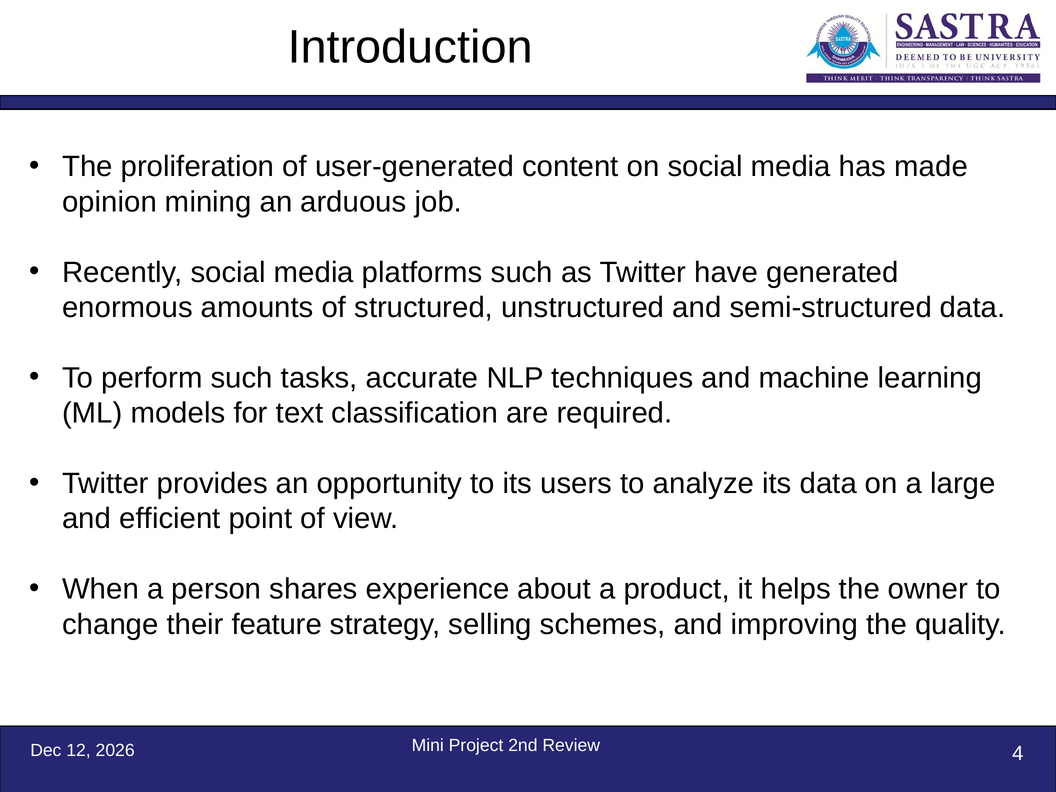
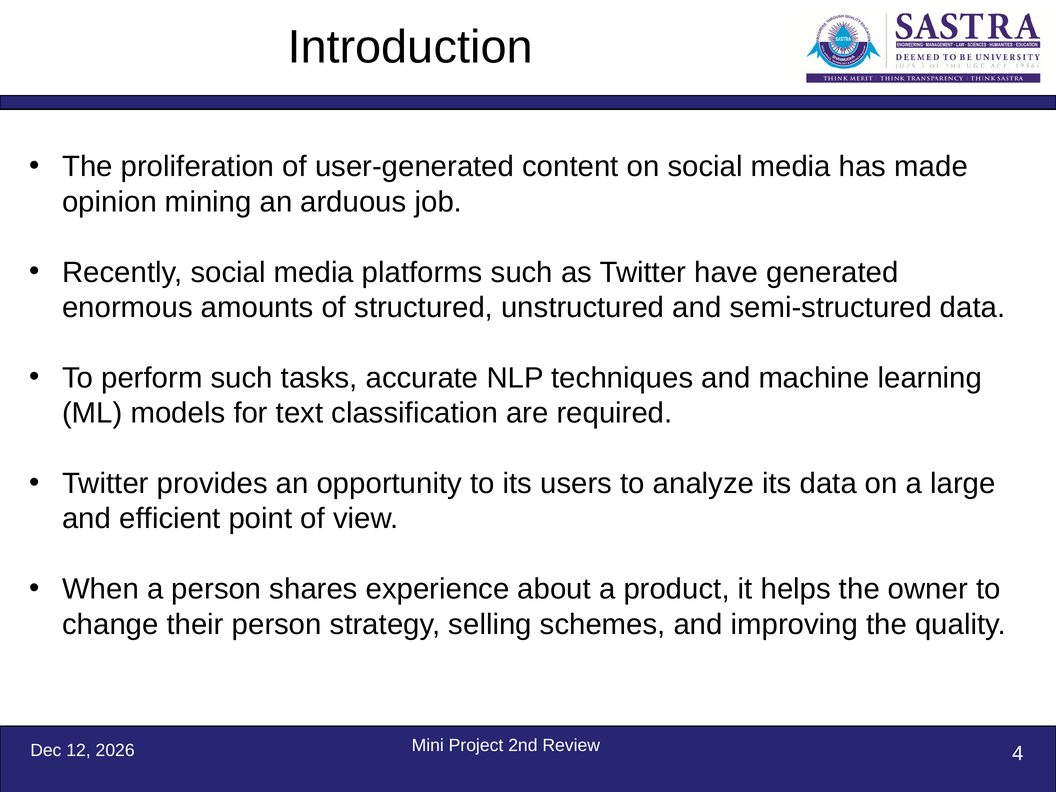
their feature: feature -> person
